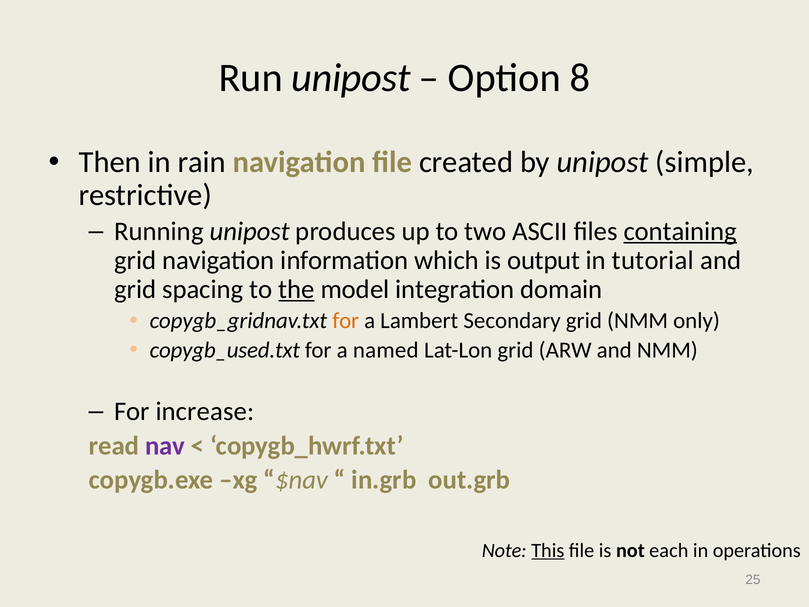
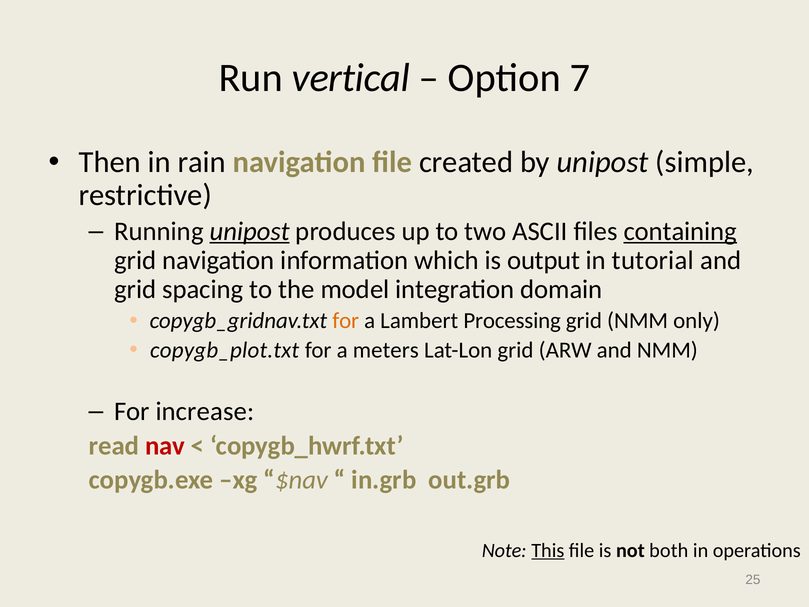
Run unipost: unipost -> vertical
8: 8 -> 7
unipost at (250, 231) underline: none -> present
the underline: present -> none
Secondary: Secondary -> Processing
copygb_used.txt: copygb_used.txt -> copygb_plot.txt
named: named -> meters
nav colour: purple -> red
each: each -> both
